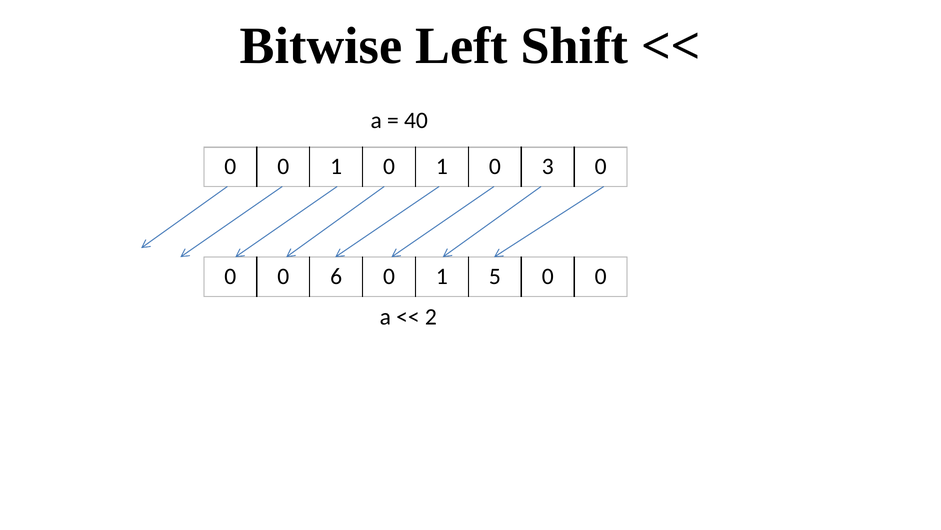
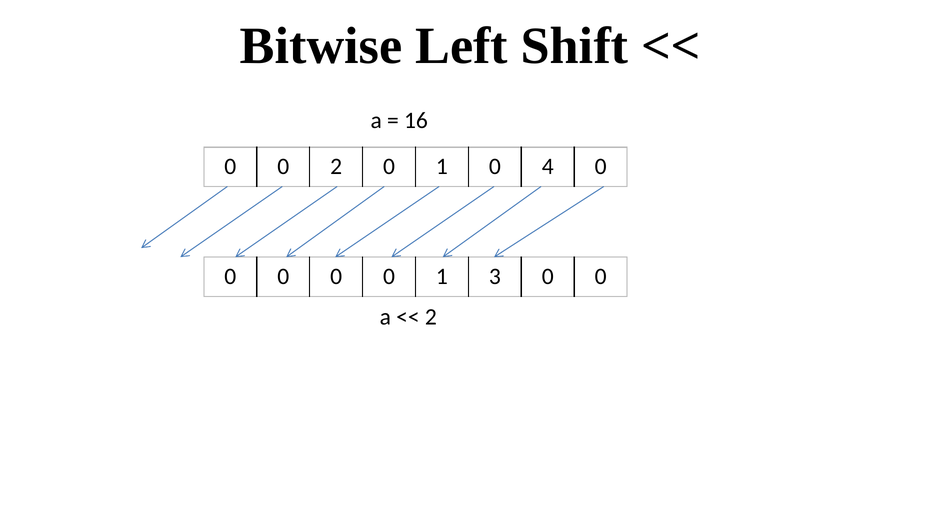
40: 40 -> 16
0 0 1: 1 -> 2
3: 3 -> 4
6 at (336, 276): 6 -> 0
5: 5 -> 3
